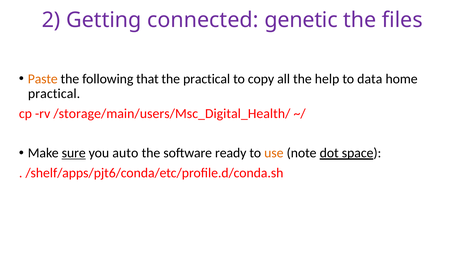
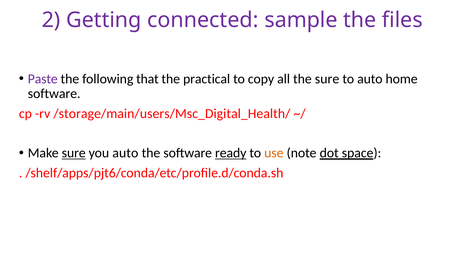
genetic: genetic -> sample
Paste colour: orange -> purple
the help: help -> sure
to data: data -> auto
practical at (54, 94): practical -> software
ready underline: none -> present
